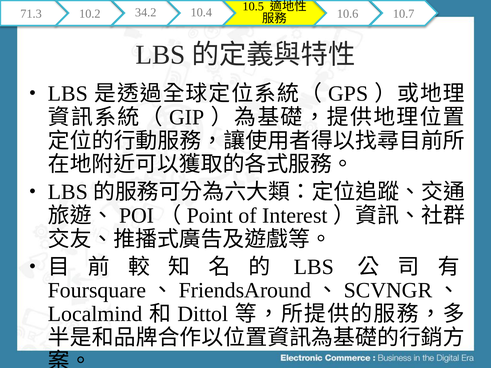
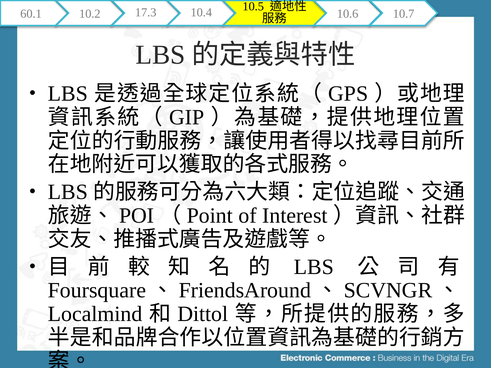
71.3: 71.3 -> 60.1
34.2: 34.2 -> 17.3
